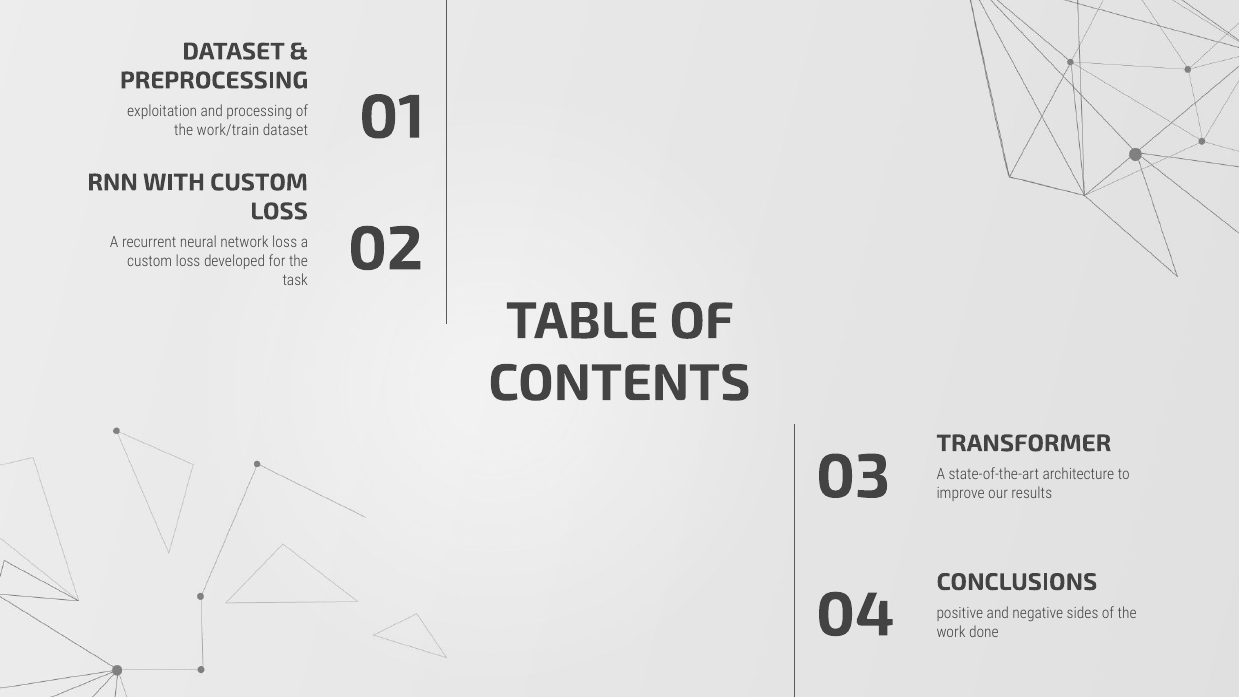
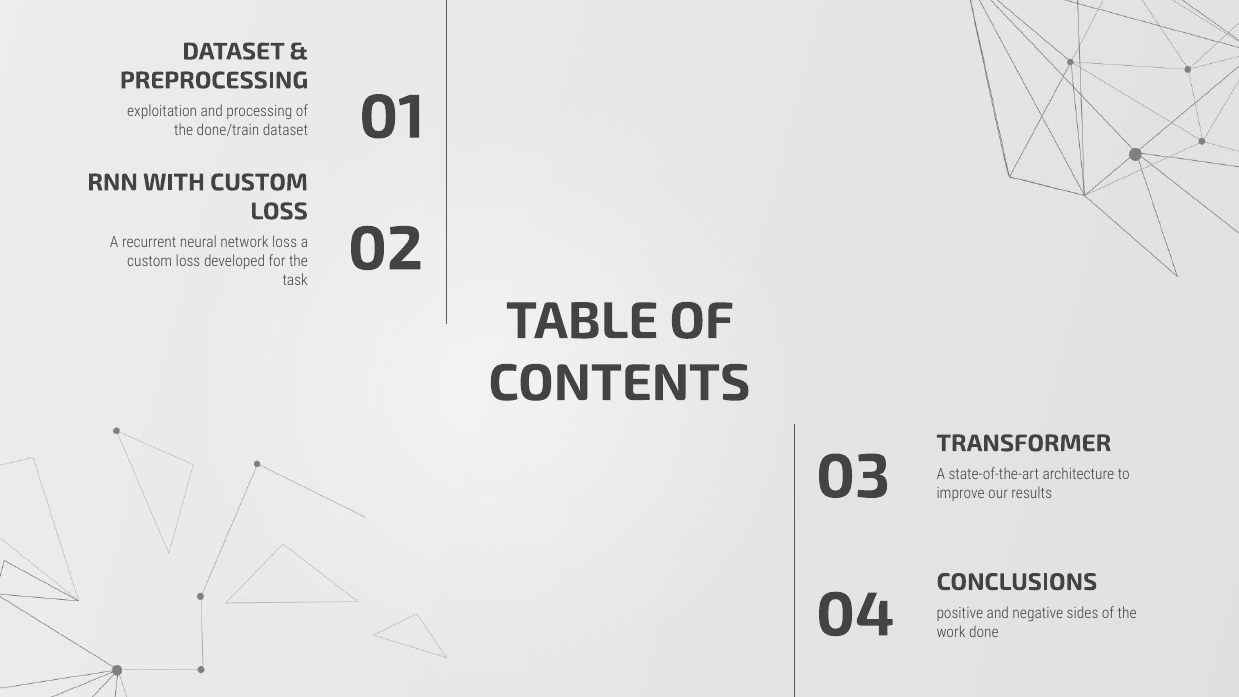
work/train: work/train -> done/train
